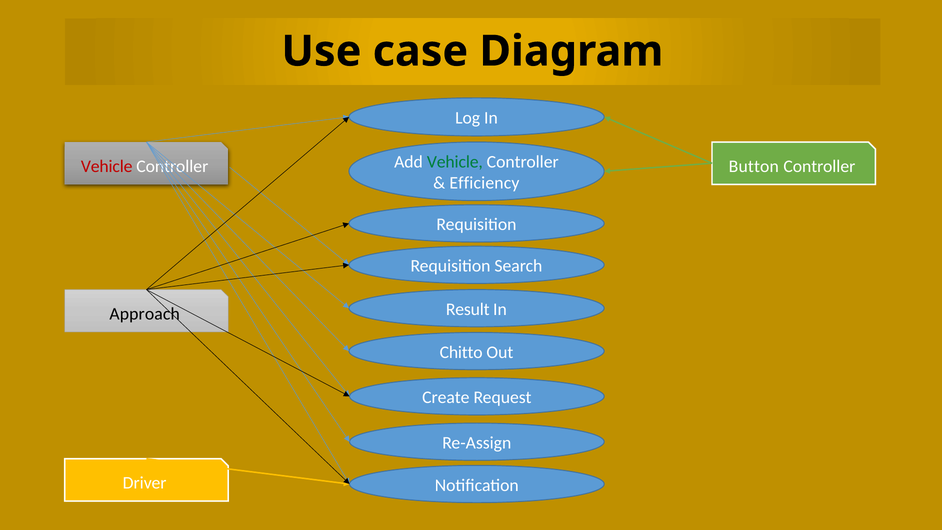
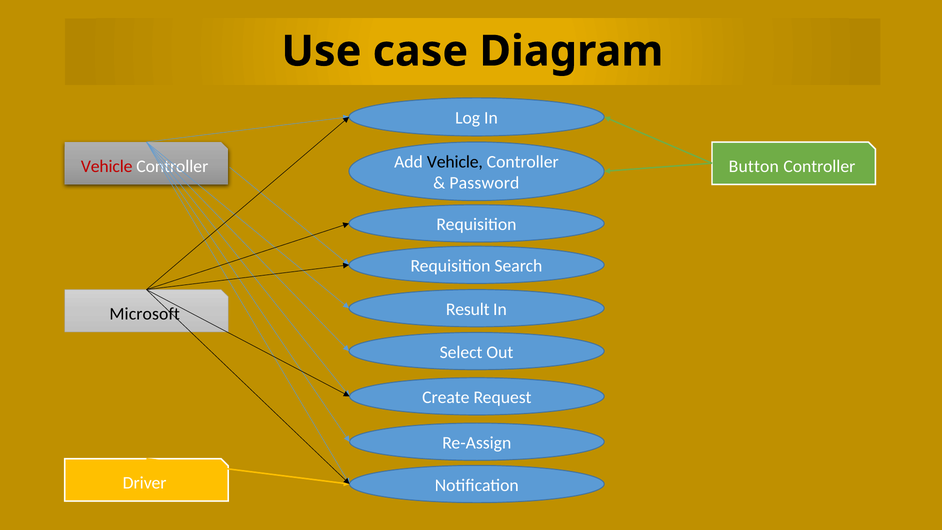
Vehicle at (455, 162) colour: green -> black
Efficiency: Efficiency -> Password
Approach: Approach -> Microsoft
Chitto: Chitto -> Select
